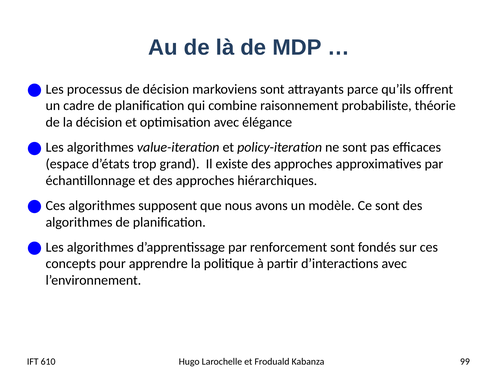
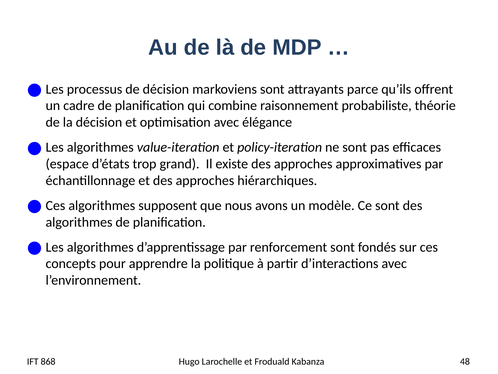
610: 610 -> 868
99: 99 -> 48
